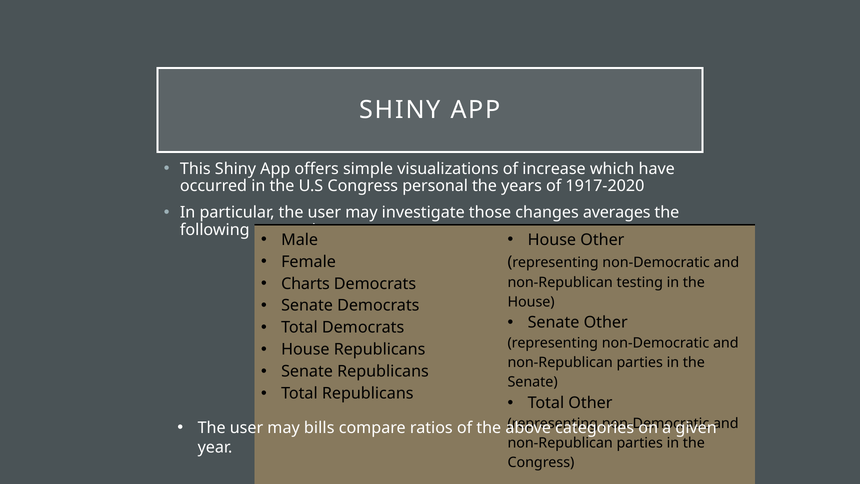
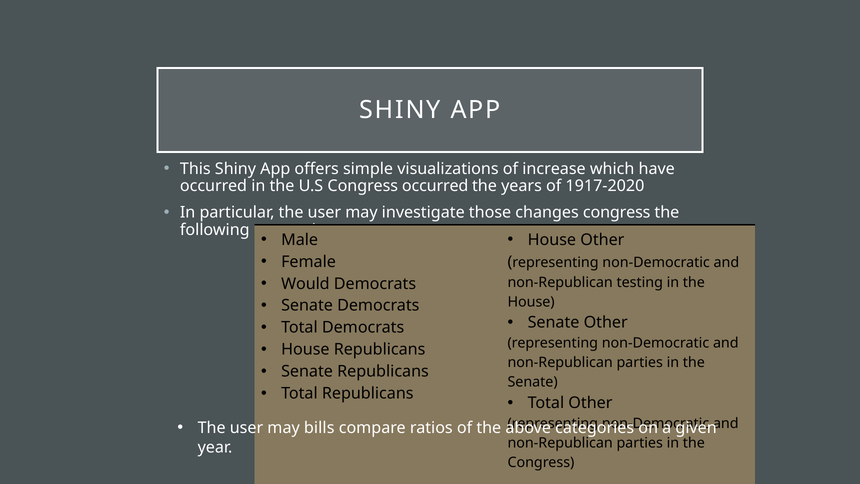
Congress personal: personal -> occurred
changes averages: averages -> congress
Charts: Charts -> Would
